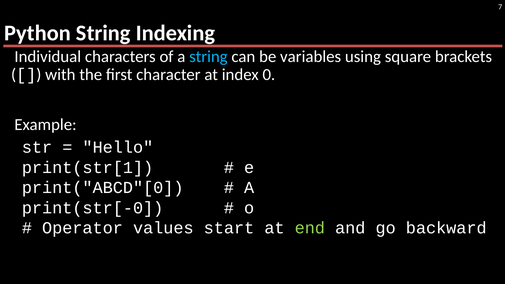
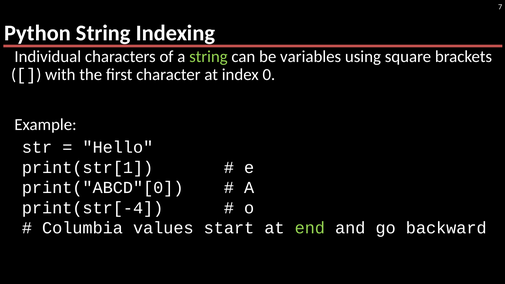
string at (208, 57) colour: light blue -> light green
print(str[-0: print(str[-0 -> print(str[-4
Operator: Operator -> Columbia
